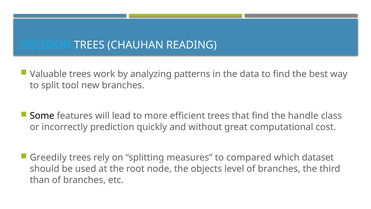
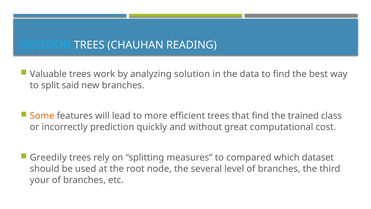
patterns: patterns -> solution
tool: tool -> said
Some colour: black -> orange
handle: handle -> trained
objects: objects -> several
than: than -> your
